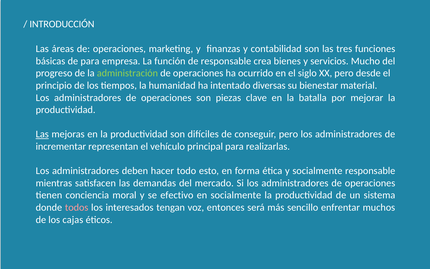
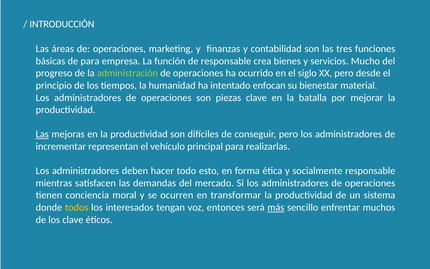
diversas: diversas -> enfocan
efectivo: efectivo -> ocurren
en socialmente: socialmente -> transformar
todos at (77, 207) colour: pink -> yellow
más underline: none -> present
los cajas: cajas -> clave
